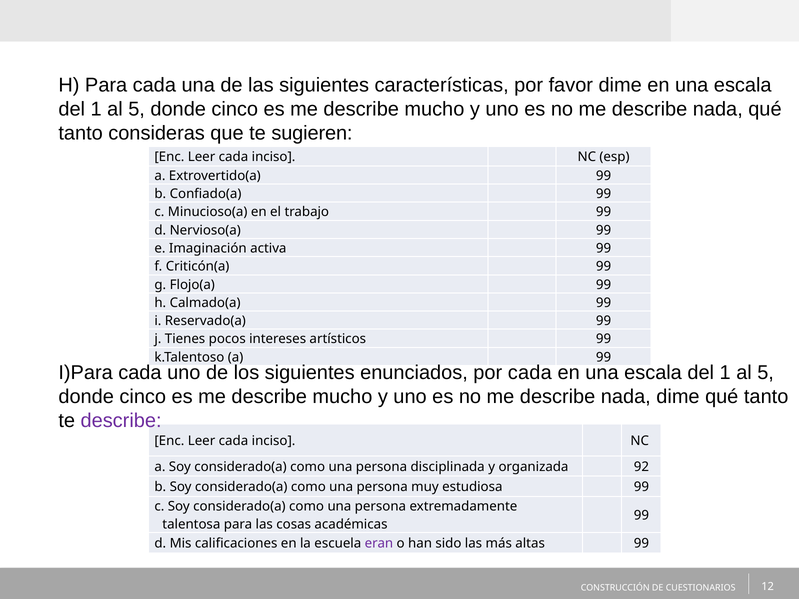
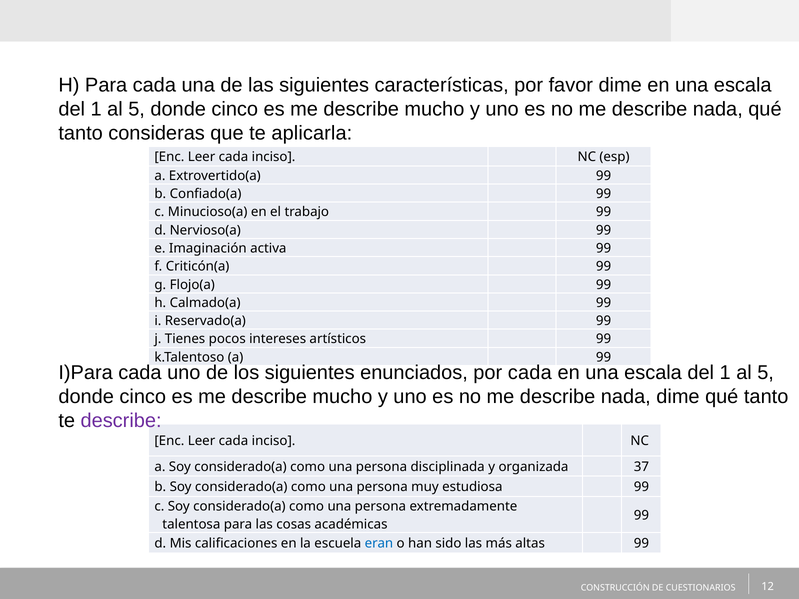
sugieren: sugieren -> aplicarla
92: 92 -> 37
eran colour: purple -> blue
